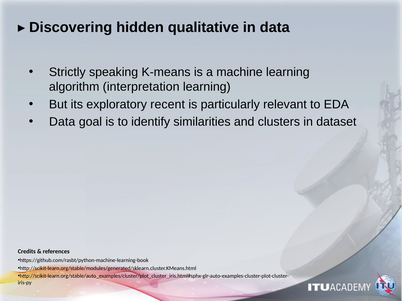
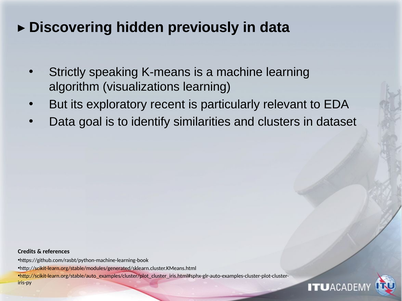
qualitative: qualitative -> previously
interpretation: interpretation -> visualizations
